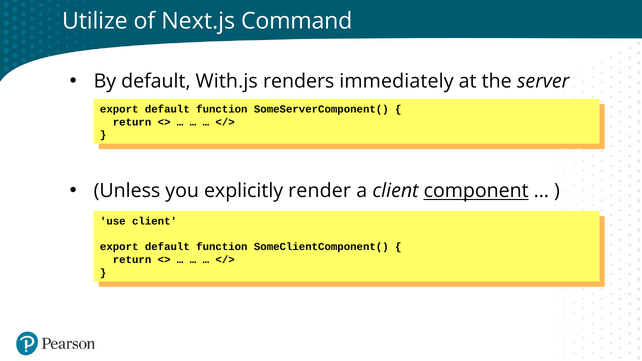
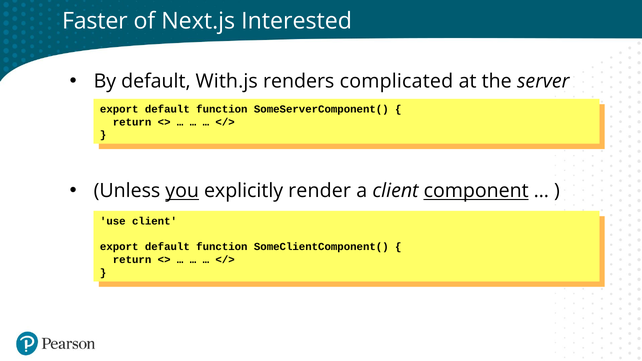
Utilize: Utilize -> Faster
Command: Command -> Interested
immediately: immediately -> complicated
you underline: none -> present
